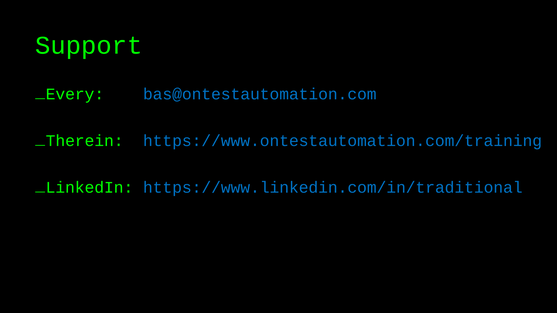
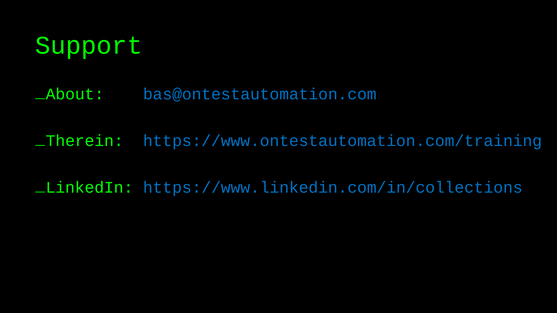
Every: Every -> About
https://www.linkedin.com/in/traditional: https://www.linkedin.com/in/traditional -> https://www.linkedin.com/in/collections
